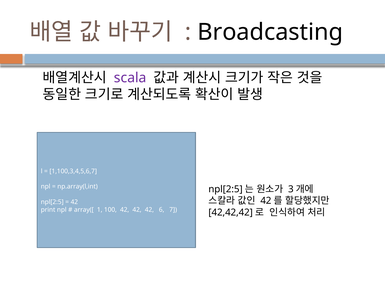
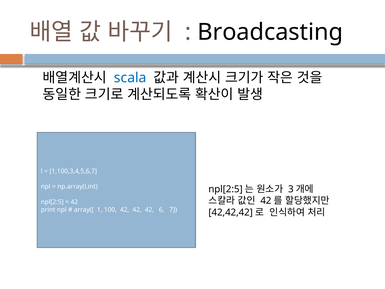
scala colour: purple -> blue
